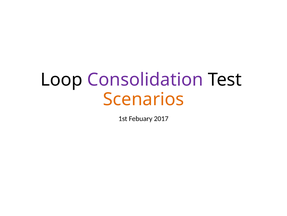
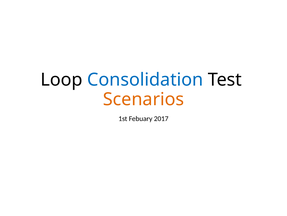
Consolidation colour: purple -> blue
